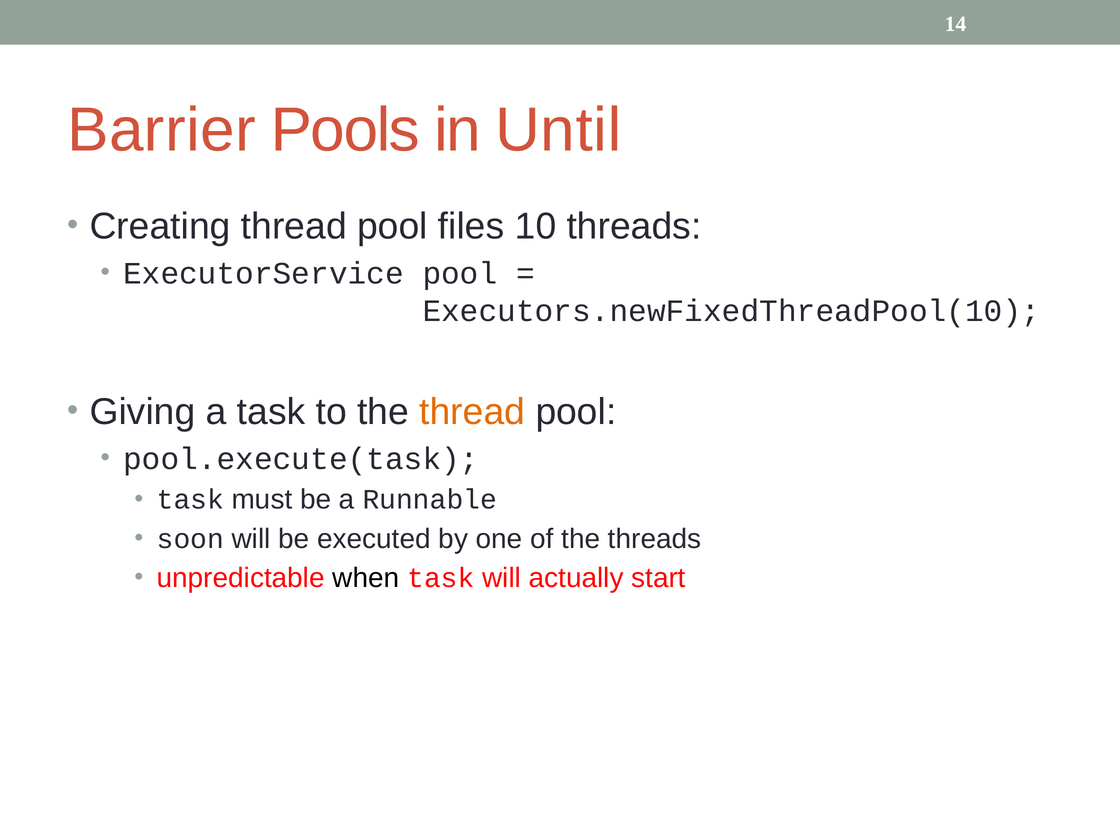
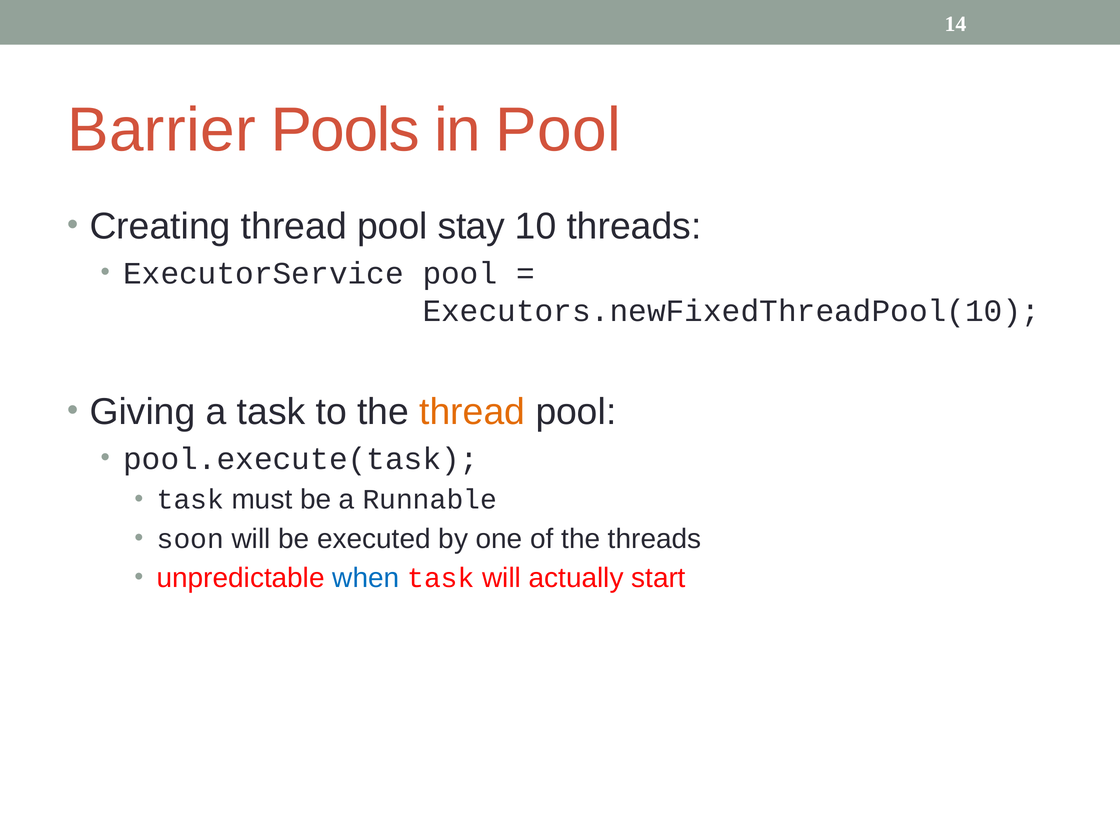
in Until: Until -> Pool
files: files -> stay
when colour: black -> blue
